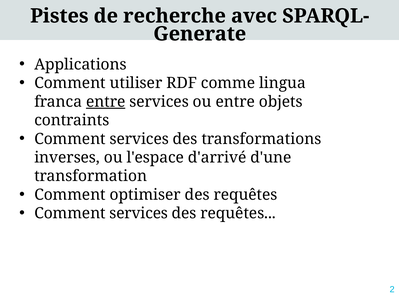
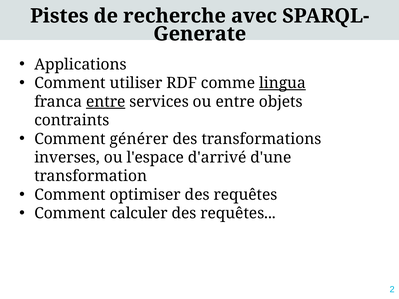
lingua underline: none -> present
services at (139, 139): services -> générer
services at (139, 214): services -> calculer
